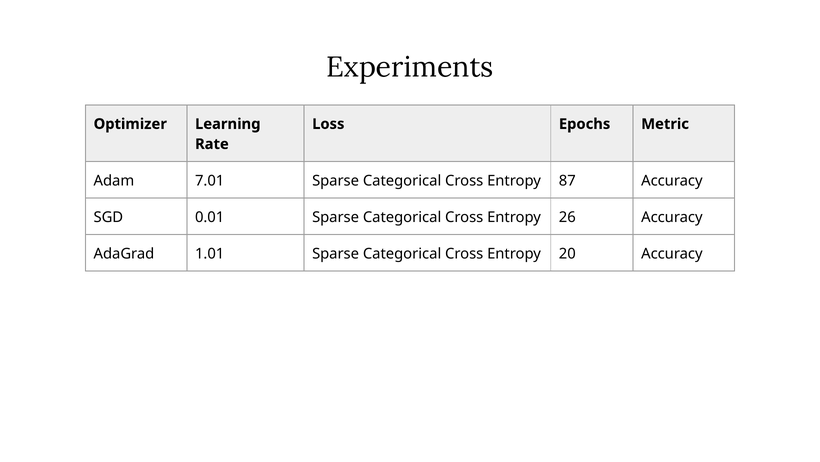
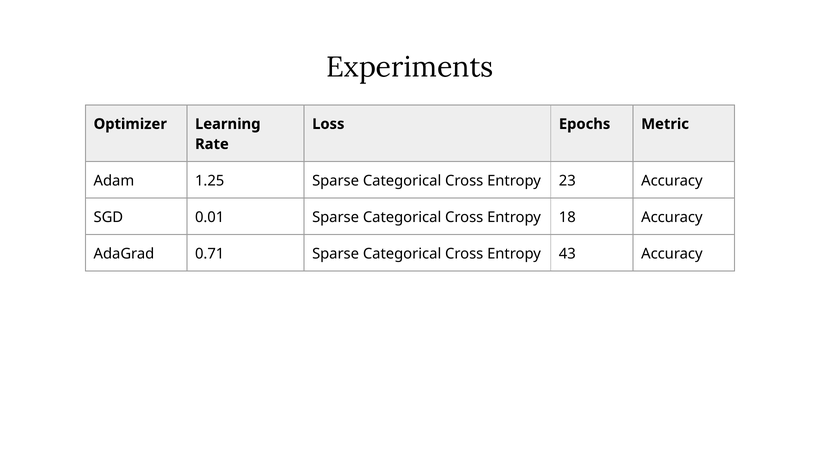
7.01: 7.01 -> 1.25
87: 87 -> 23
26: 26 -> 18
1.01: 1.01 -> 0.71
20: 20 -> 43
